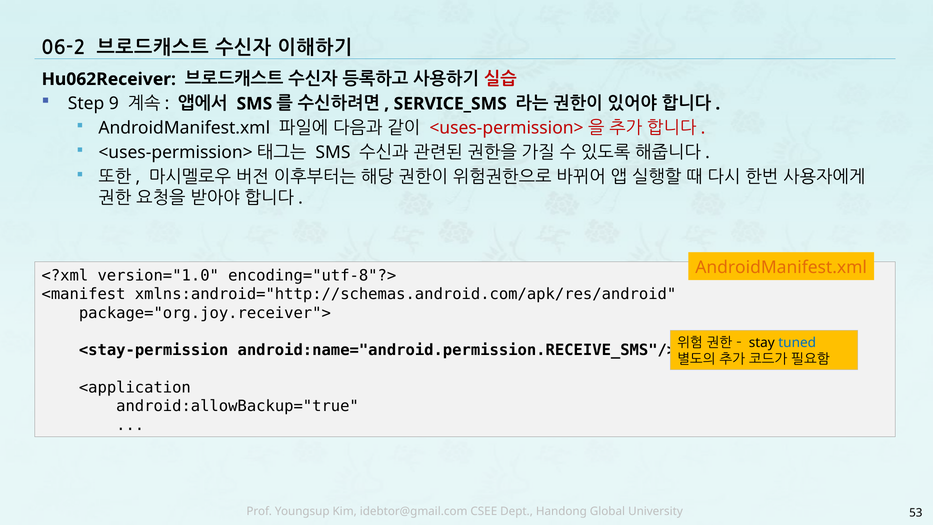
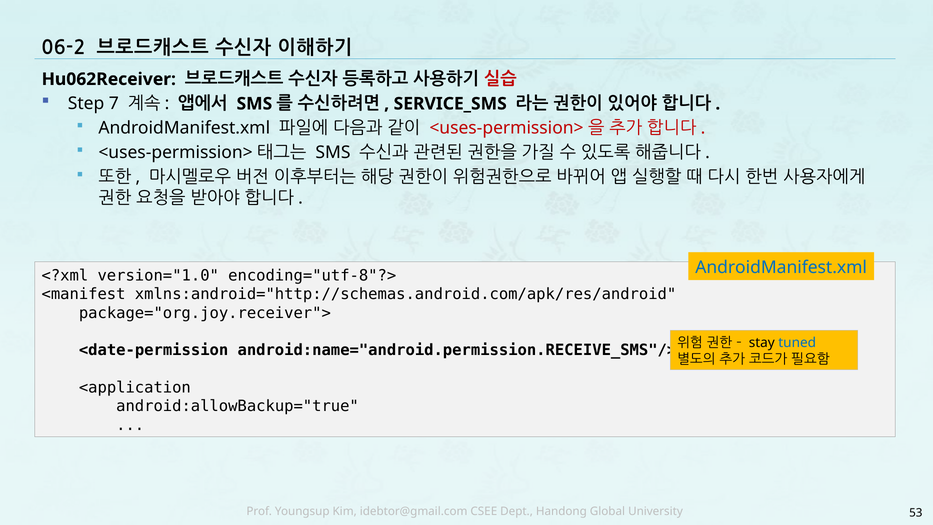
9: 9 -> 7
AndroidManifest.xml at (781, 267) colour: orange -> blue
<stay-permission: <stay-permission -> <date-permission
